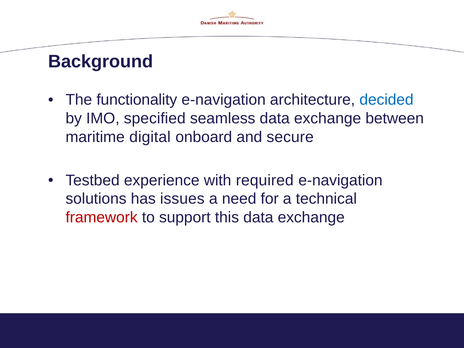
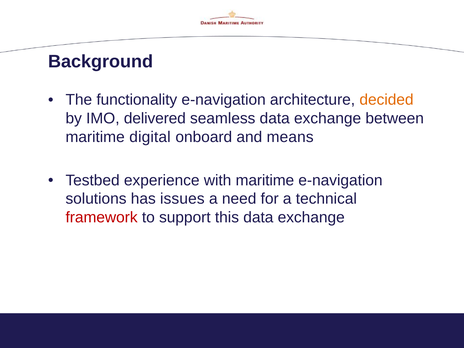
decided colour: blue -> orange
specified: specified -> delivered
secure: secure -> means
with required: required -> maritime
